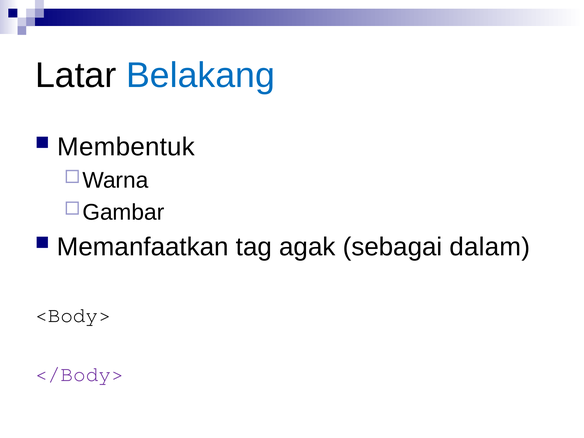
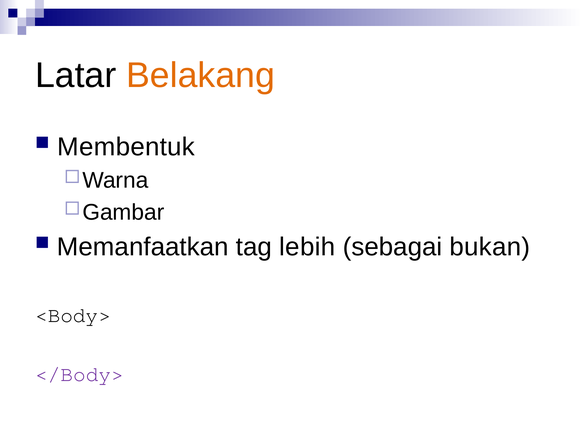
Belakang colour: blue -> orange
agak: agak -> lebih
dalam: dalam -> bukan
